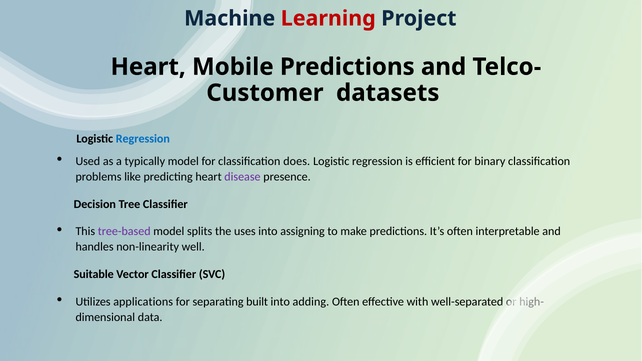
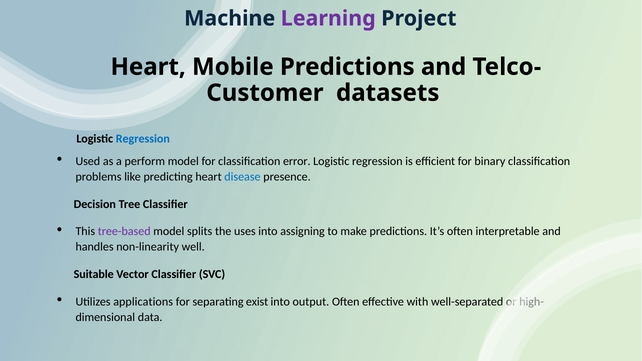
Learning colour: red -> purple
typically: typically -> perform
does: does -> error
disease colour: purple -> blue
built: built -> exist
adding: adding -> output
